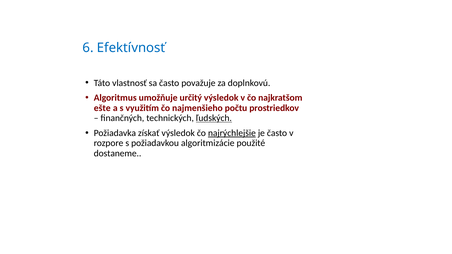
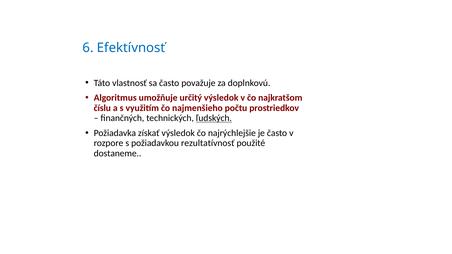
ešte: ešte -> číslu
najrýchlejšie underline: present -> none
algoritmizácie: algoritmizácie -> rezultatívnosť
